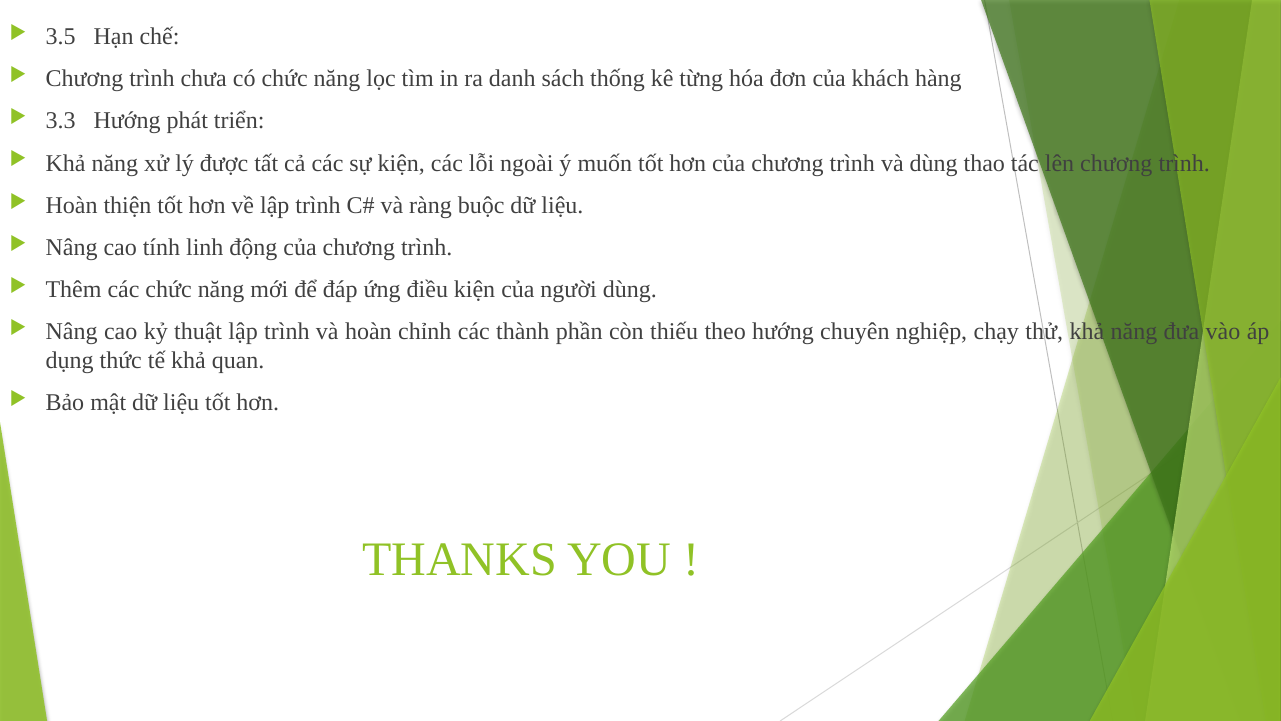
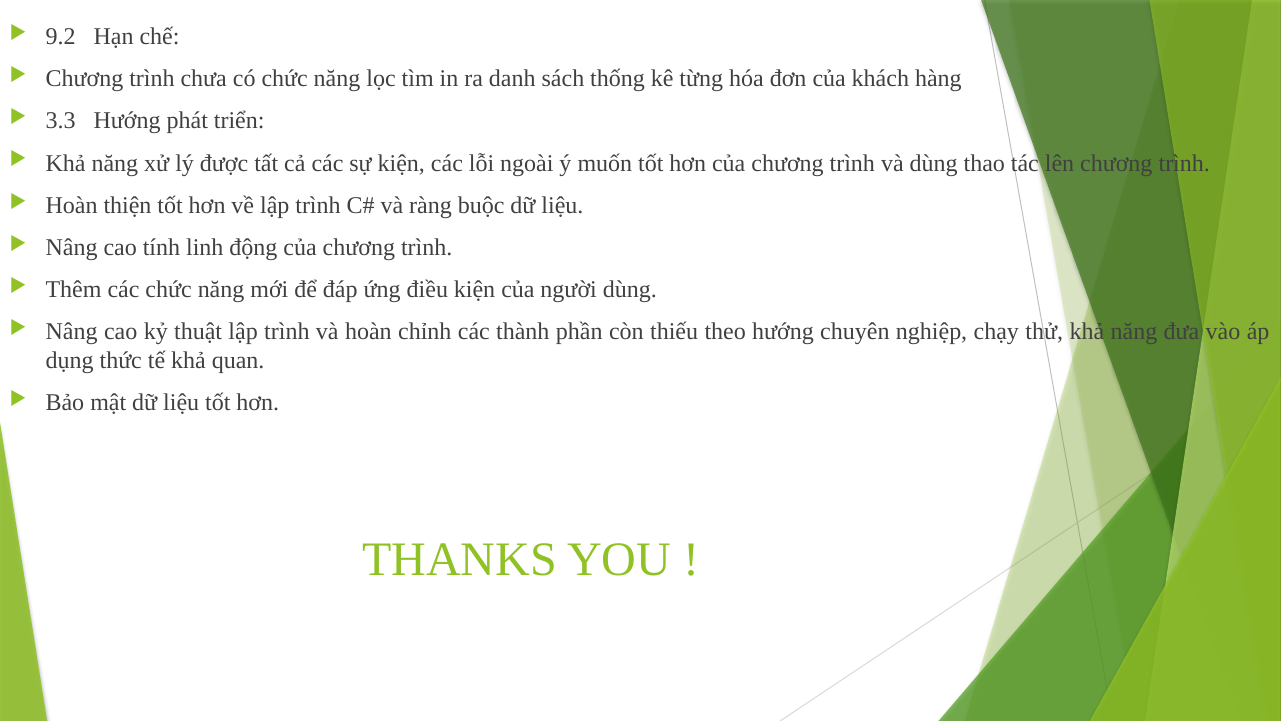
3.5: 3.5 -> 9.2
